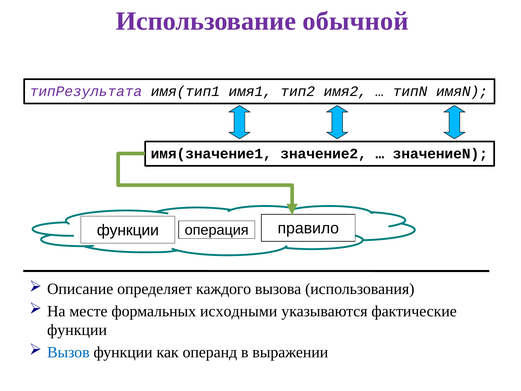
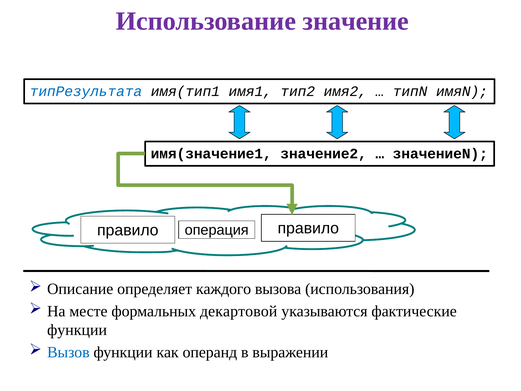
обычной: обычной -> значение
типРезультата colour: purple -> blue
функции at (128, 230): функции -> правило
исходными: исходными -> декартовой
